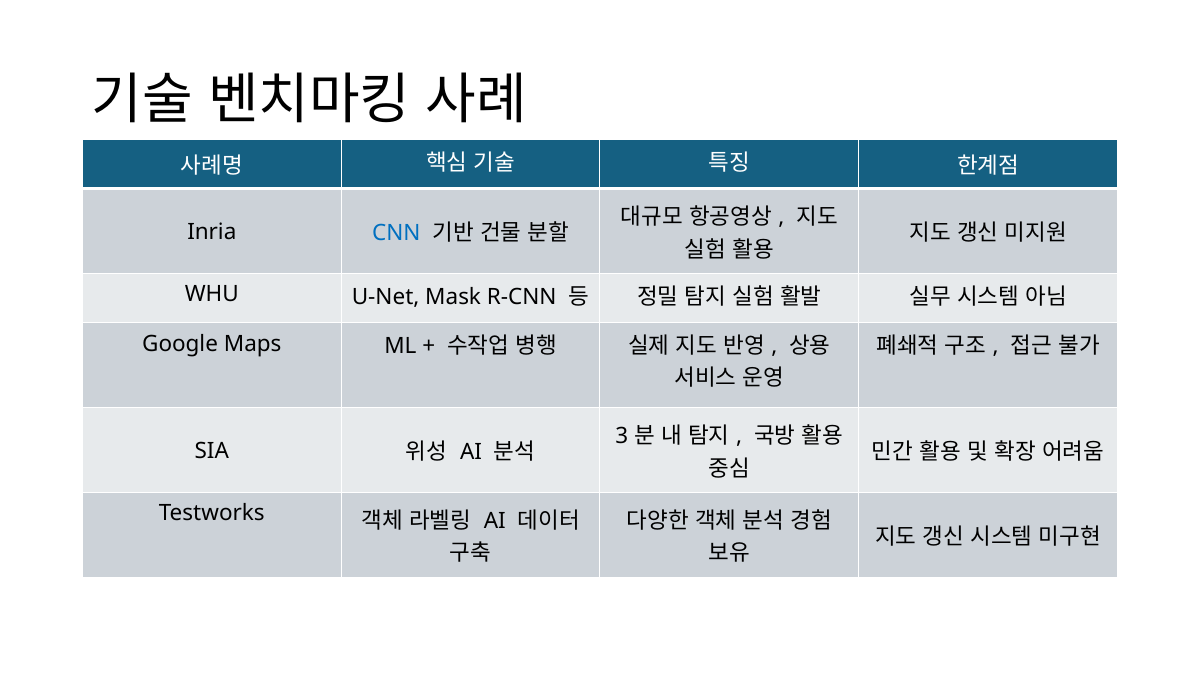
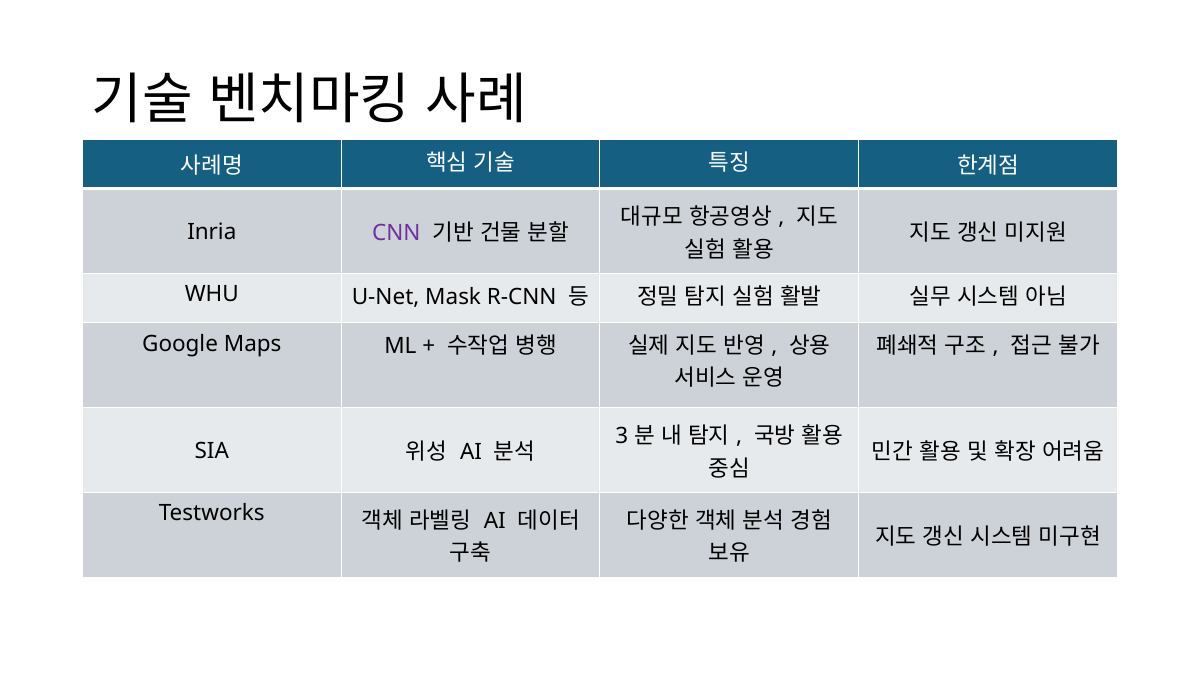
CNN colour: blue -> purple
